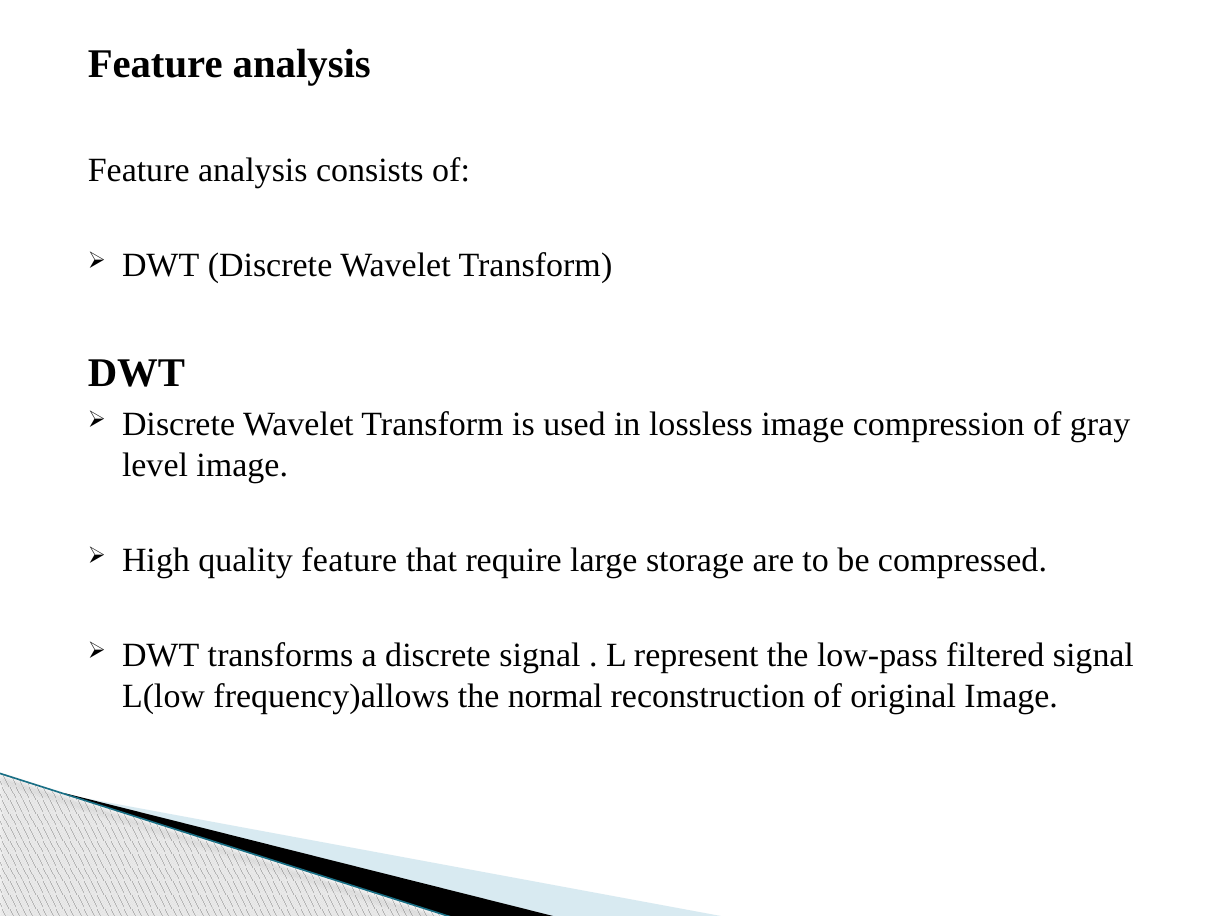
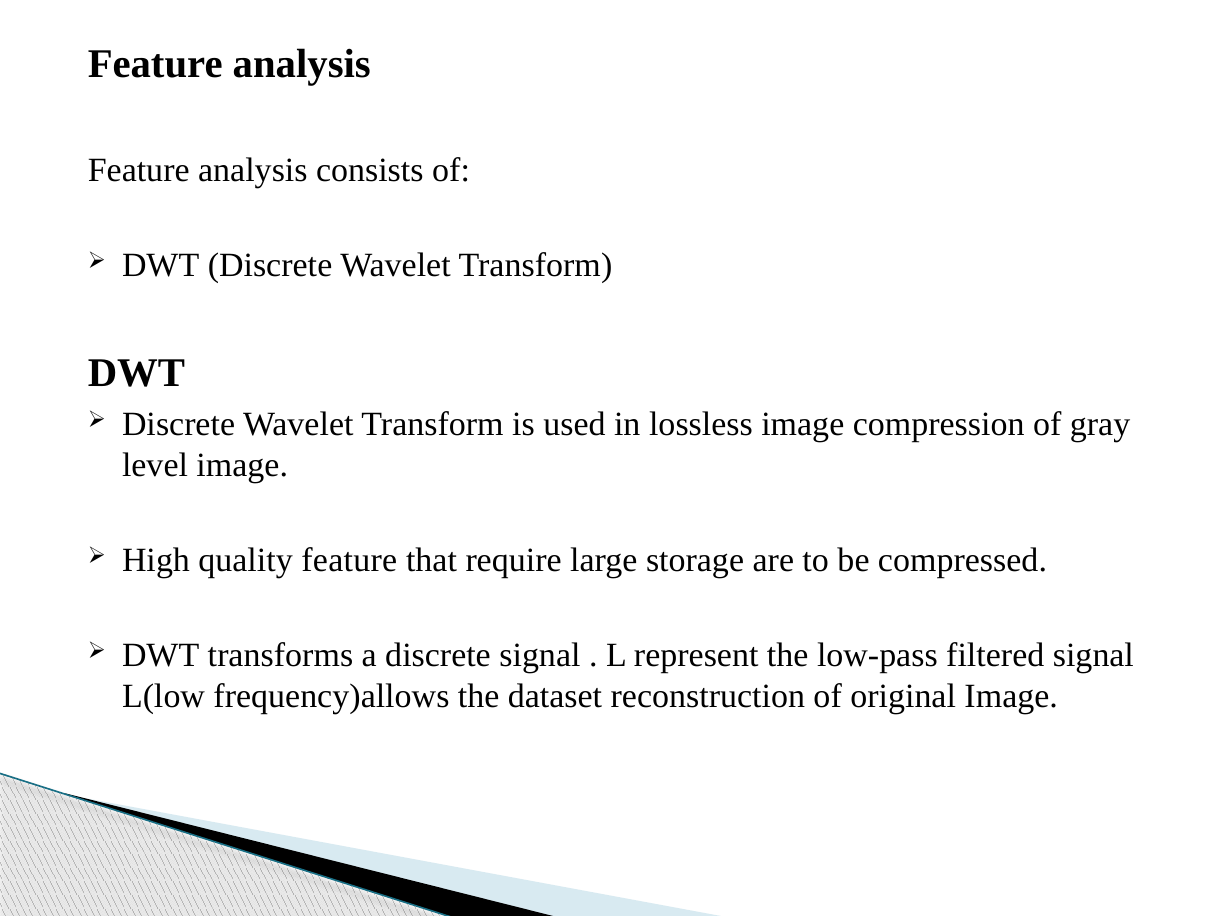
normal: normal -> dataset
